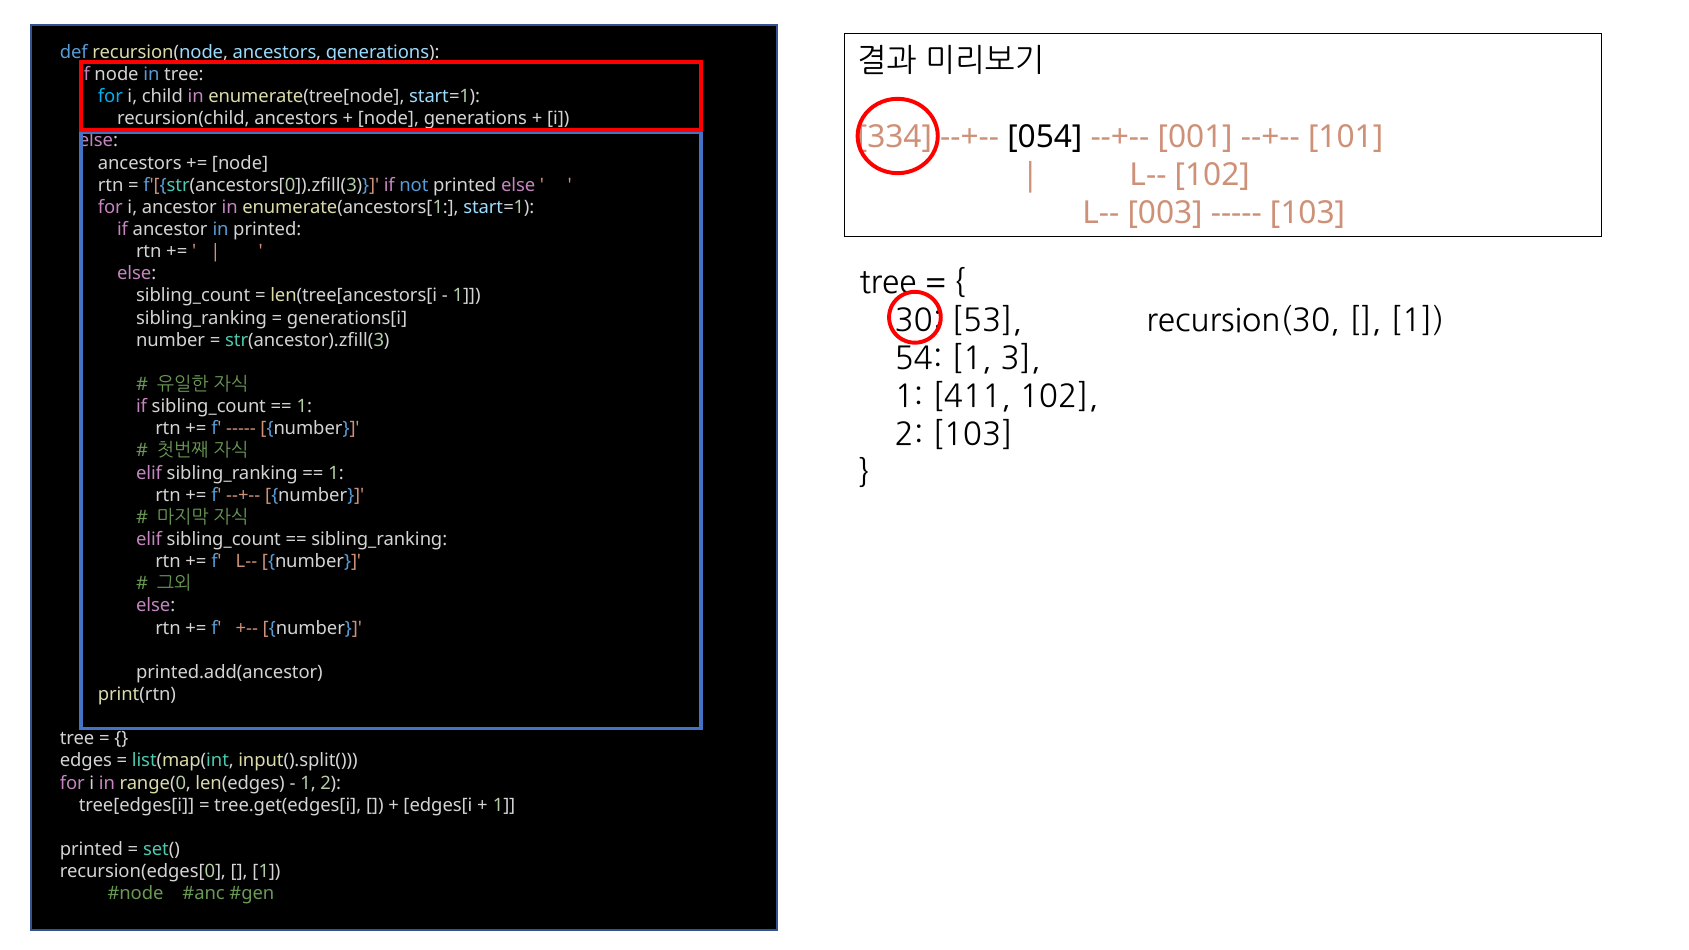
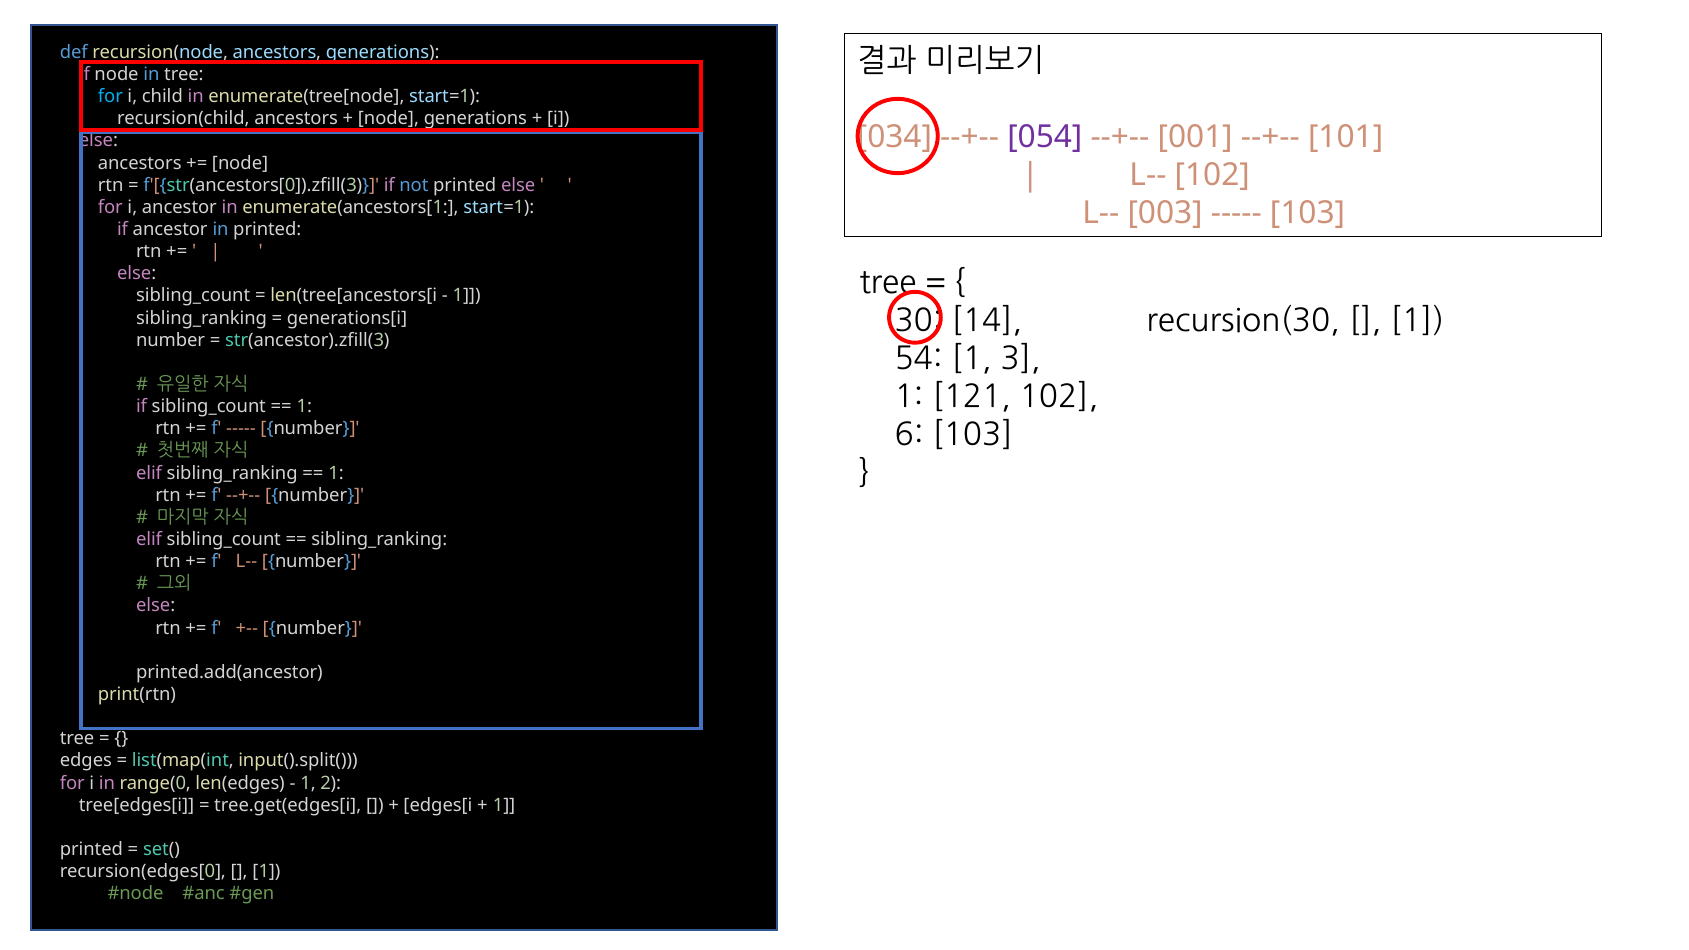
334: 334 -> 034
054 colour: black -> purple
53: 53 -> 14
411: 411 -> 121
2 at (909, 435): 2 -> 6
